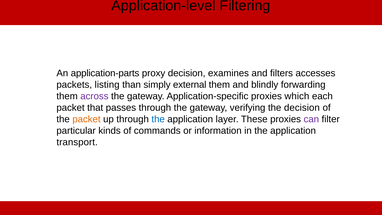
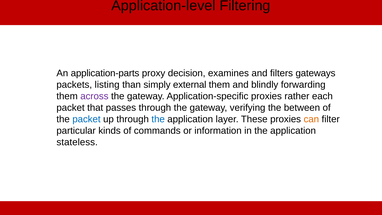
accesses: accesses -> gateways
which: which -> rather
the decision: decision -> between
packet at (86, 119) colour: orange -> blue
can colour: purple -> orange
transport: transport -> stateless
